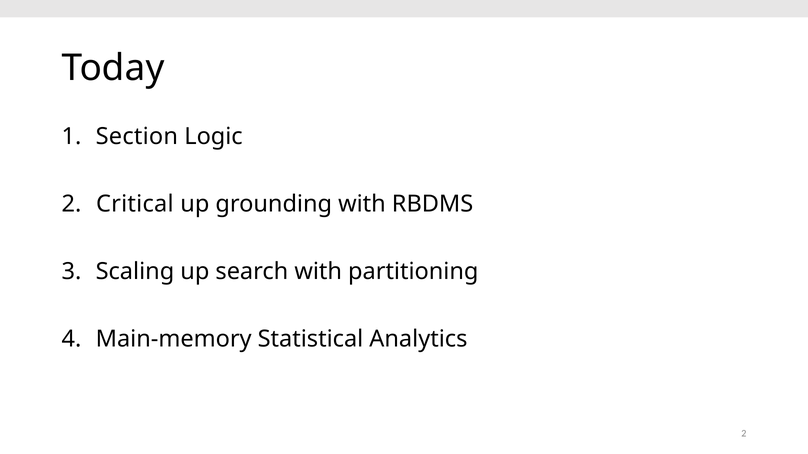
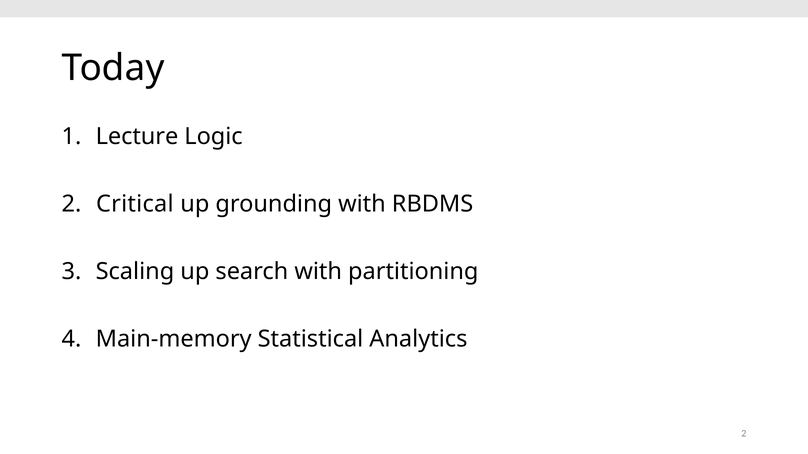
Section: Section -> Lecture
